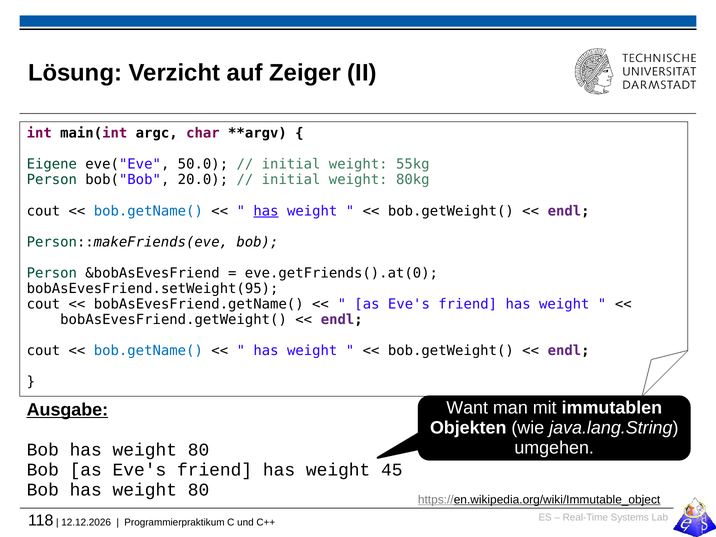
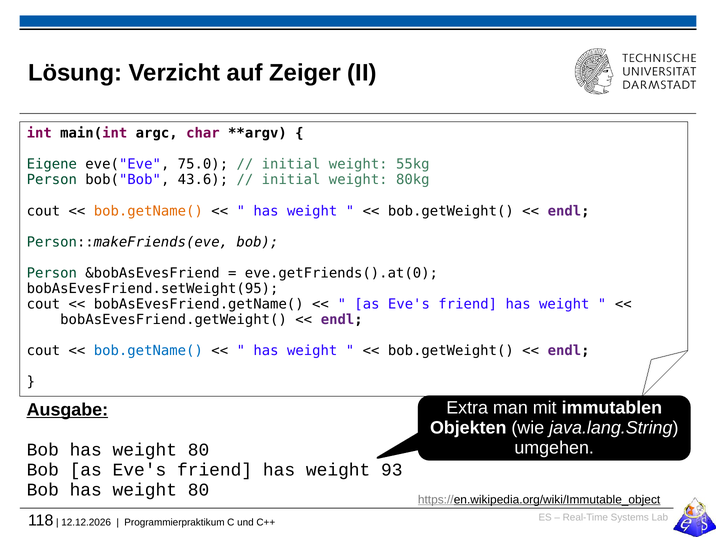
50.0: 50.0 -> 75.0
20.0: 20.0 -> 43.6
bob.getName( at (148, 211) colour: blue -> orange
has at (266, 211) underline: present -> none
Want: Want -> Extra
45: 45 -> 93
